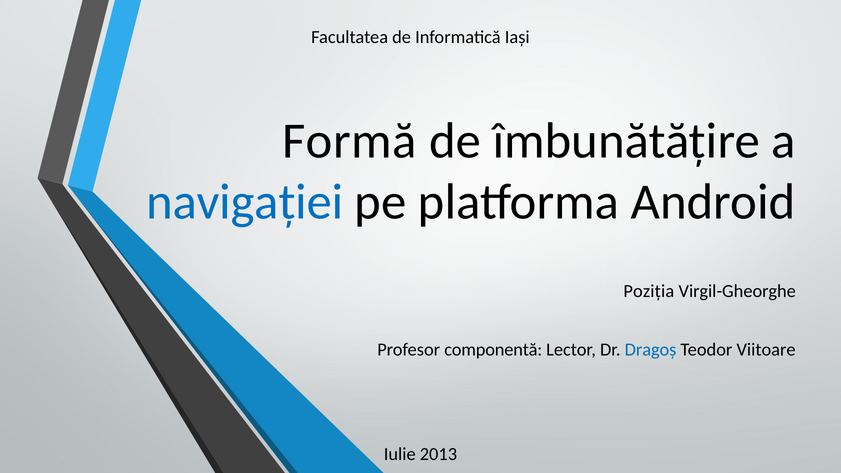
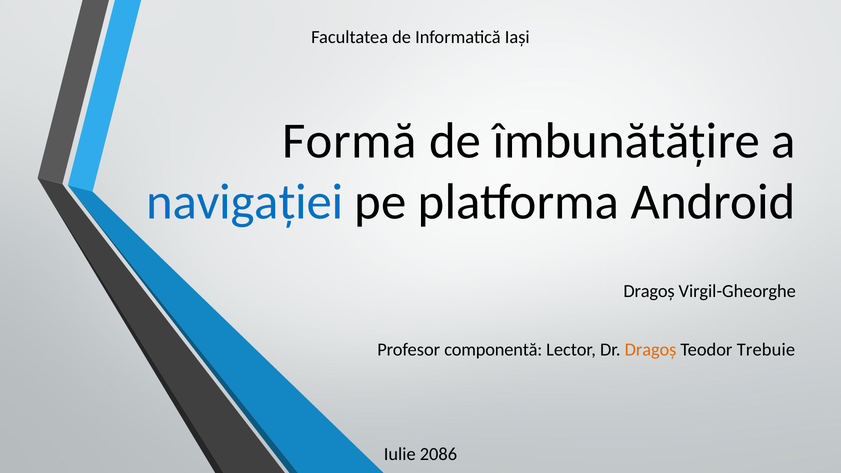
Poziția at (649, 291): Poziția -> Dragoș
Dragoș at (651, 350) colour: blue -> orange
Viitoare: Viitoare -> Trebuie
2013: 2013 -> 2086
